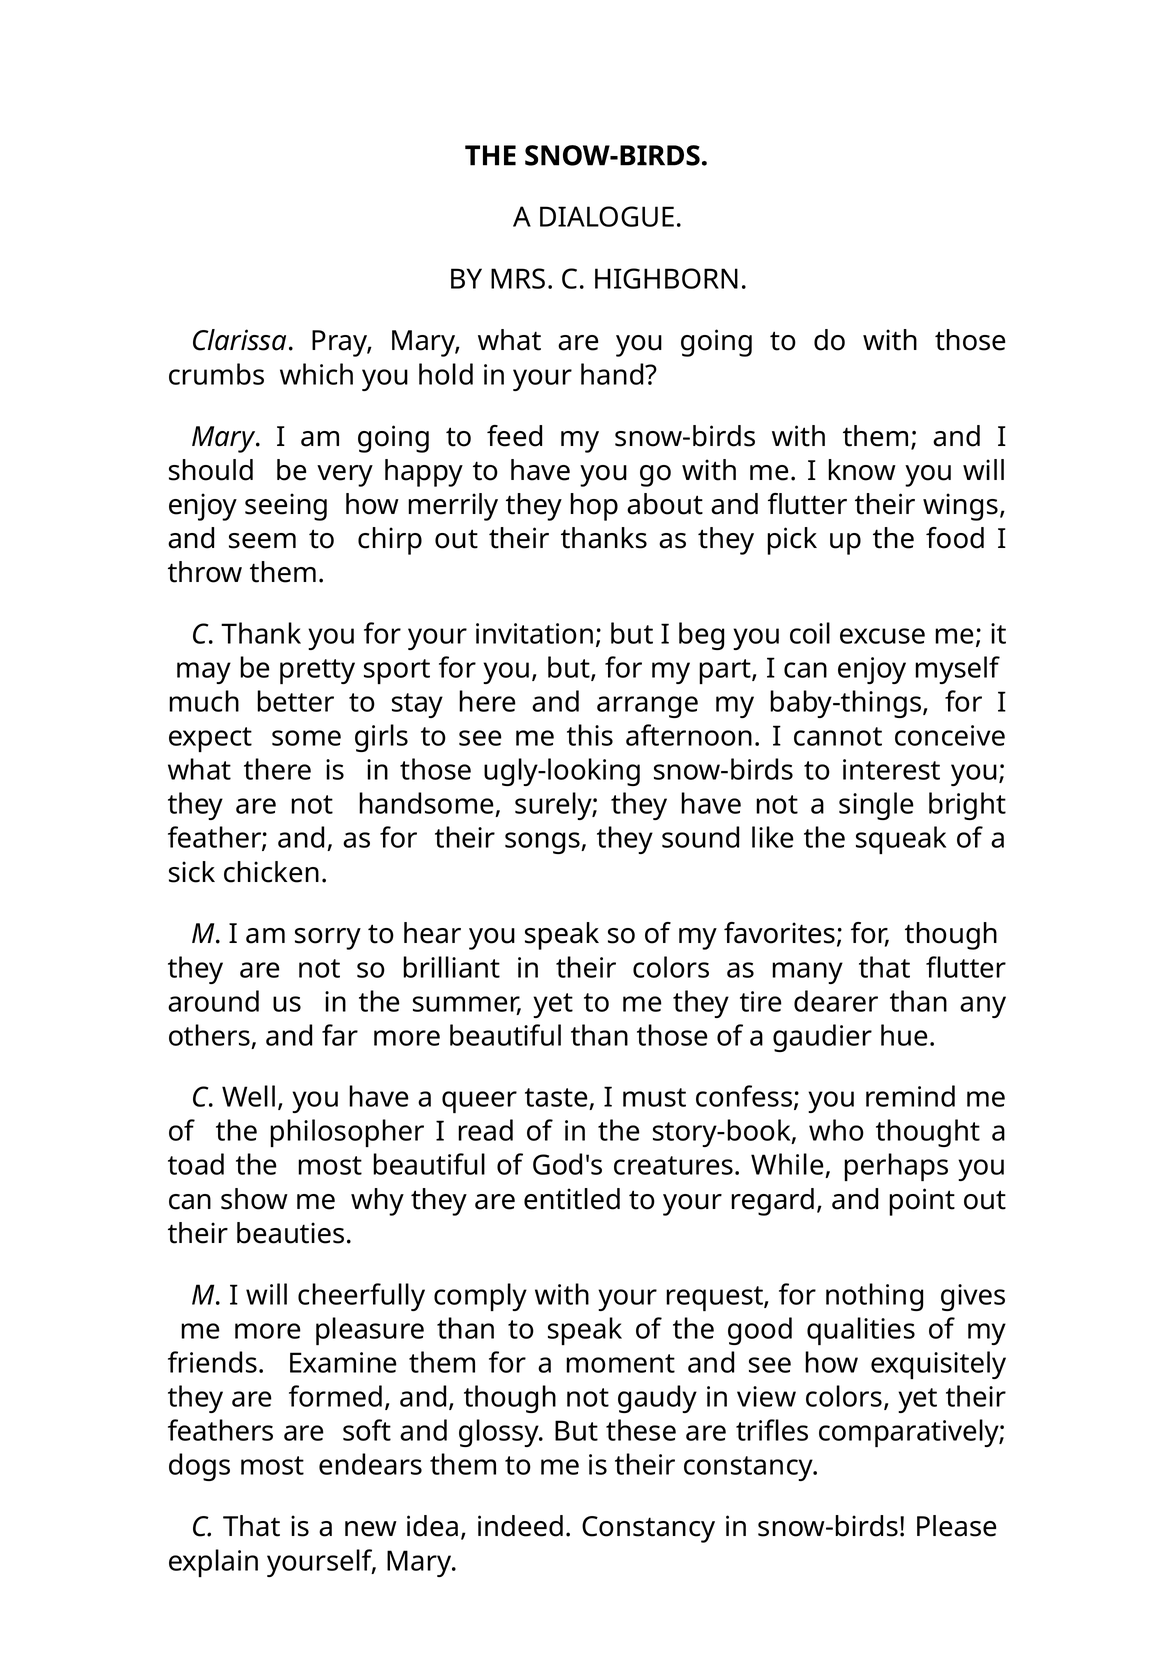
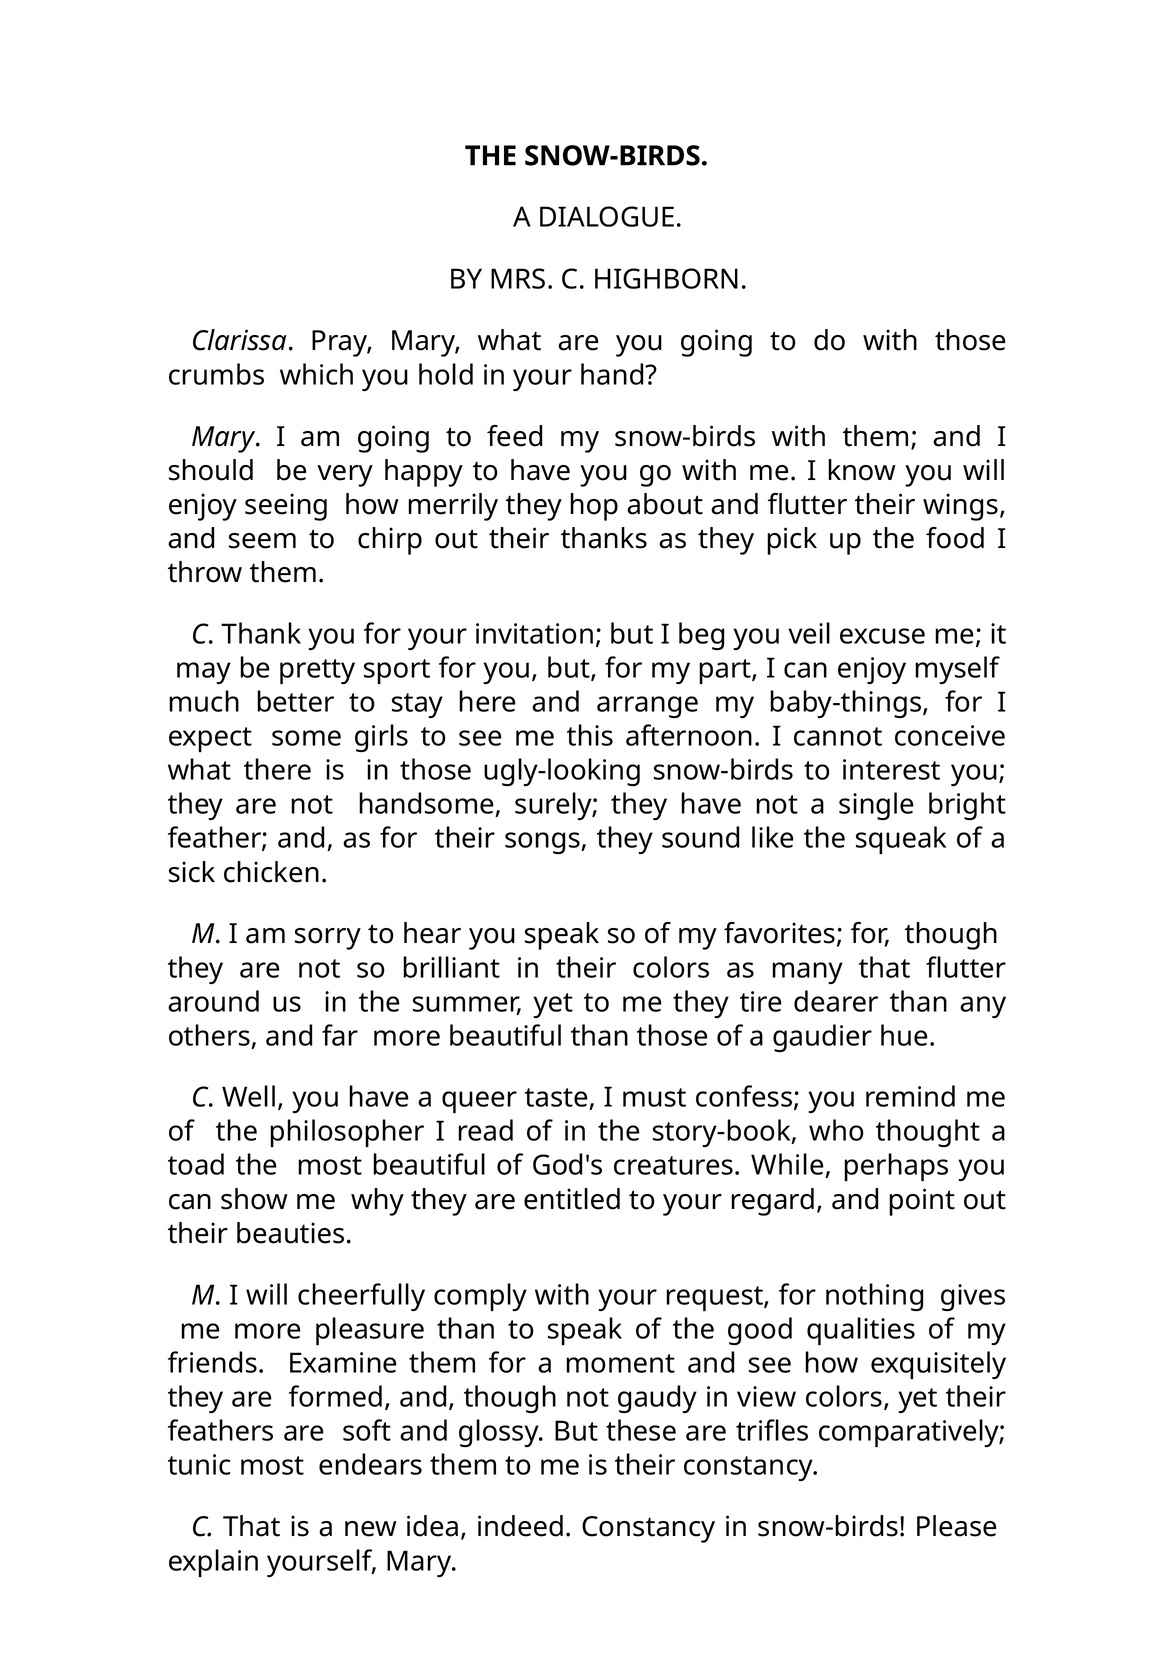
coil: coil -> veil
dogs: dogs -> tunic
